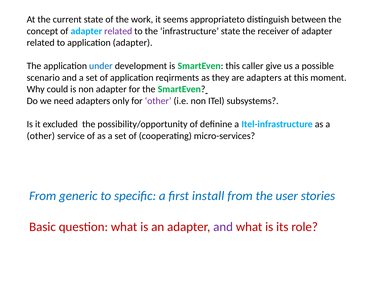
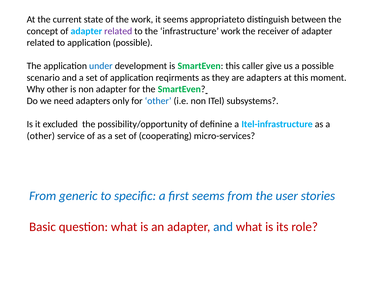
infrastructure state: state -> work
application adapter: adapter -> possible
Why could: could -> other
other at (158, 101) colour: purple -> blue
first install: install -> seems
and at (223, 227) colour: purple -> blue
